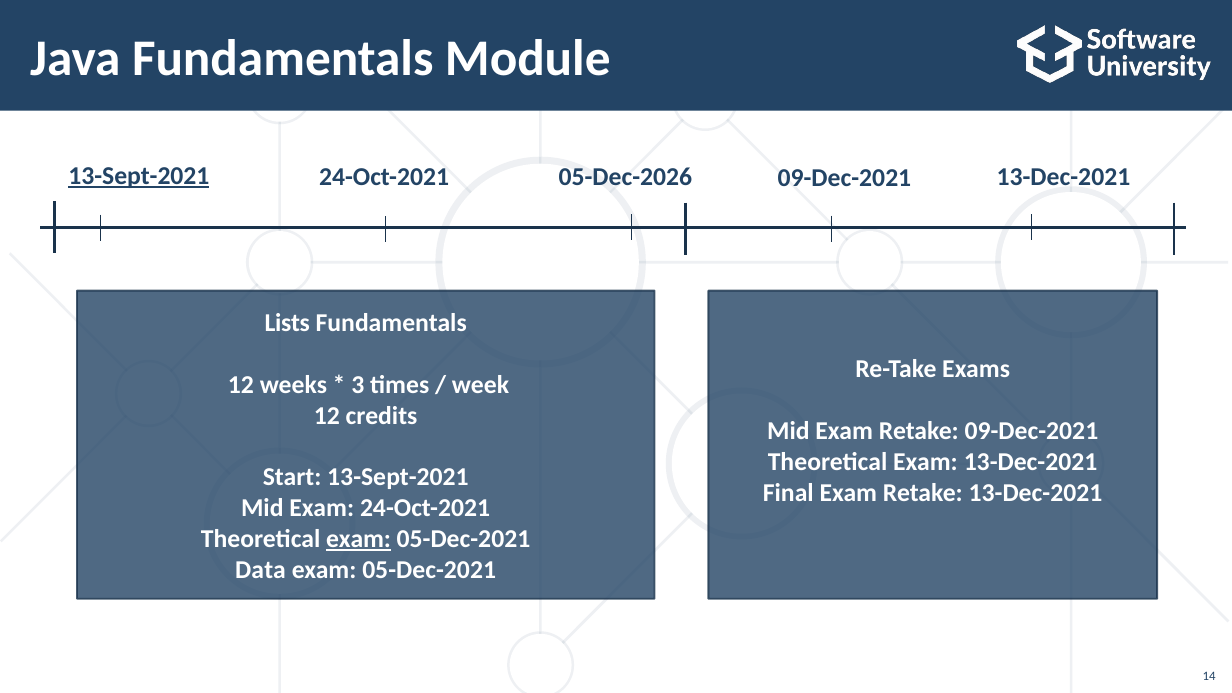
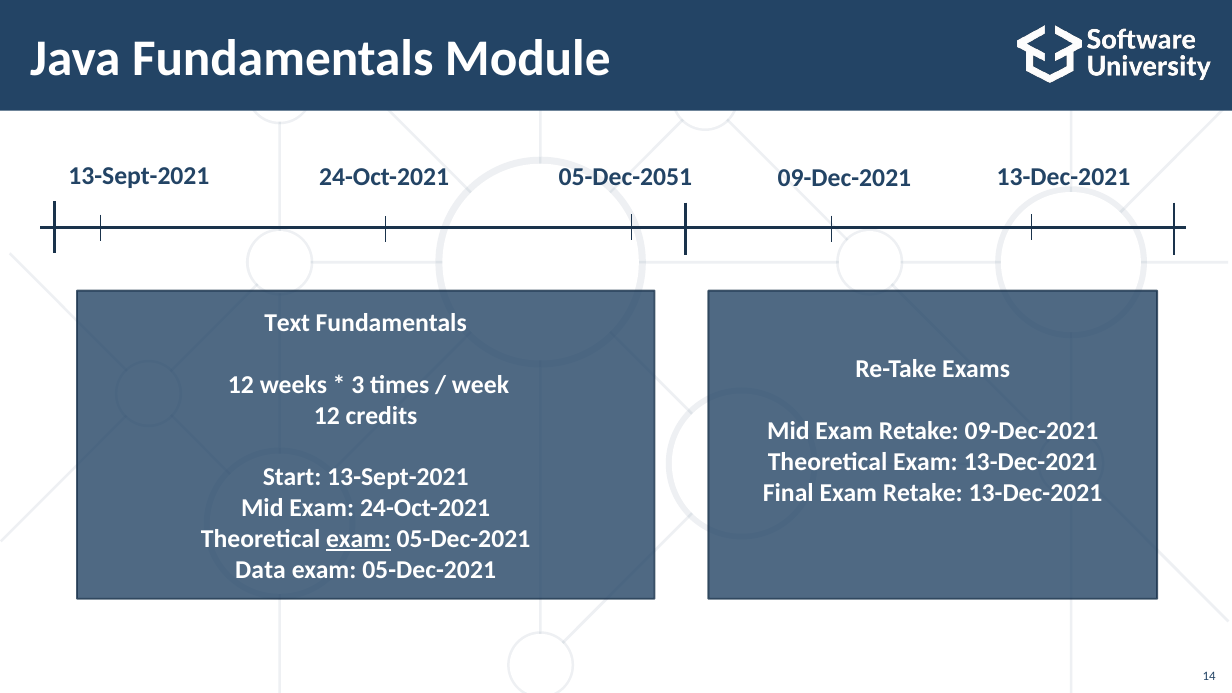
13-Sept-2021 at (139, 176) underline: present -> none
05-Dec-2026: 05-Dec-2026 -> 05-Dec-2051
Lists: Lists -> Text
